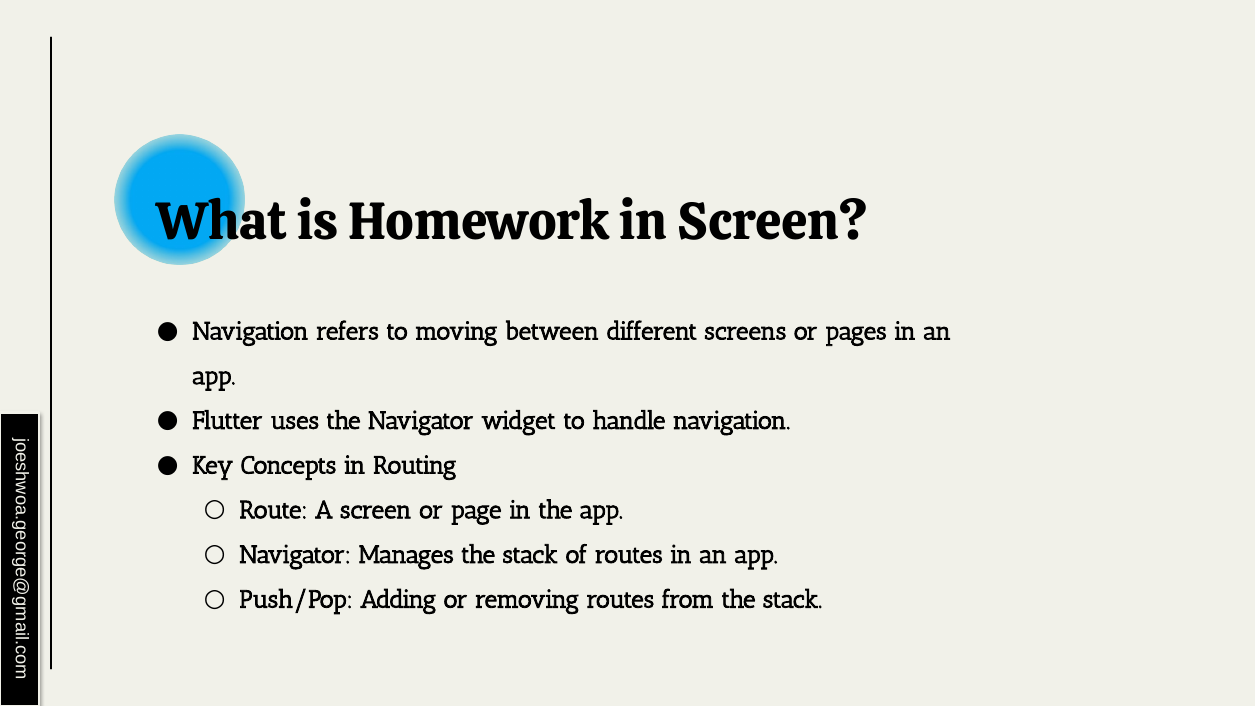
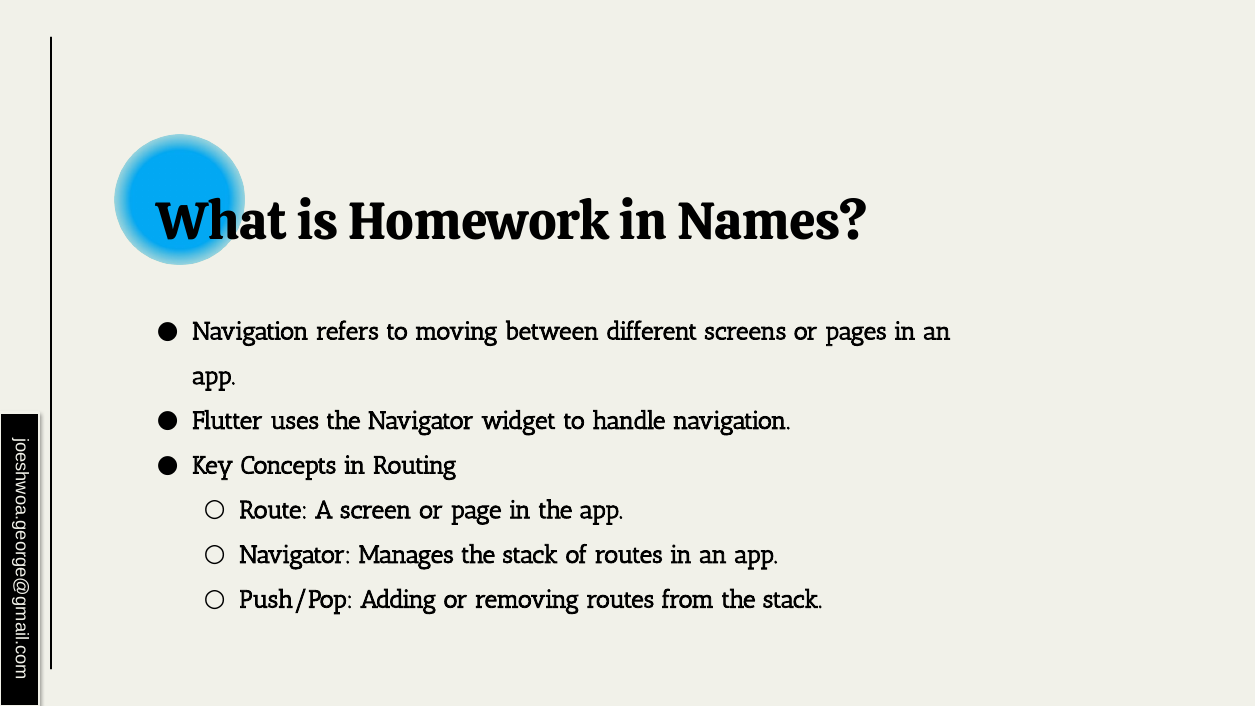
in Screen: Screen -> Names
